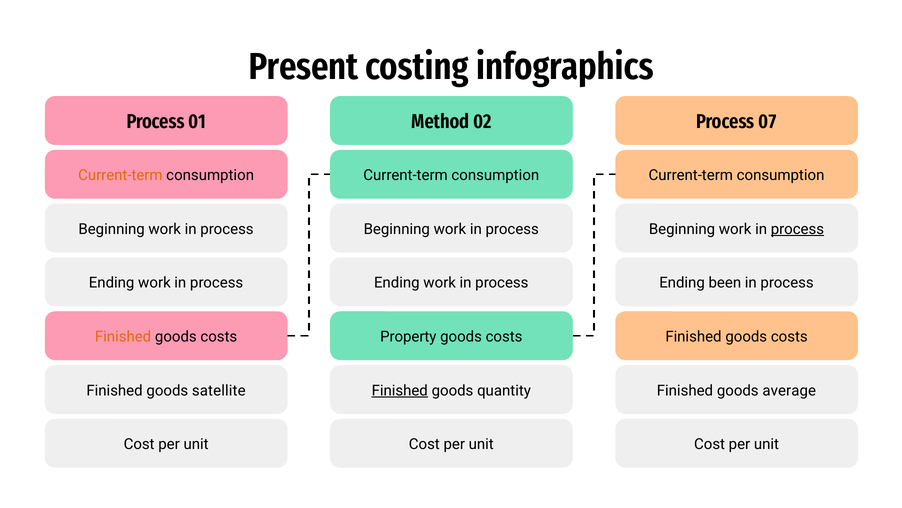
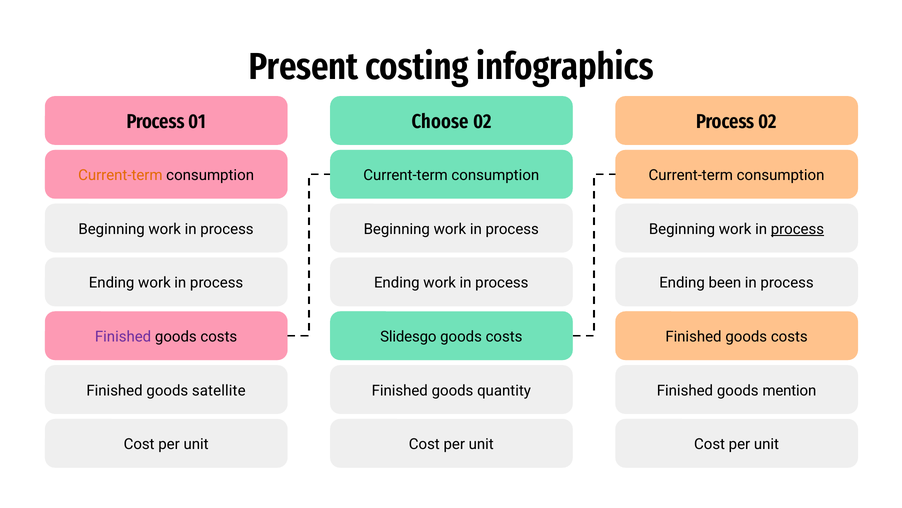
Method: Method -> Choose
Process 07: 07 -> 02
Finished at (123, 336) colour: orange -> purple
Property: Property -> Slidesgo
Finished at (400, 390) underline: present -> none
average: average -> mention
